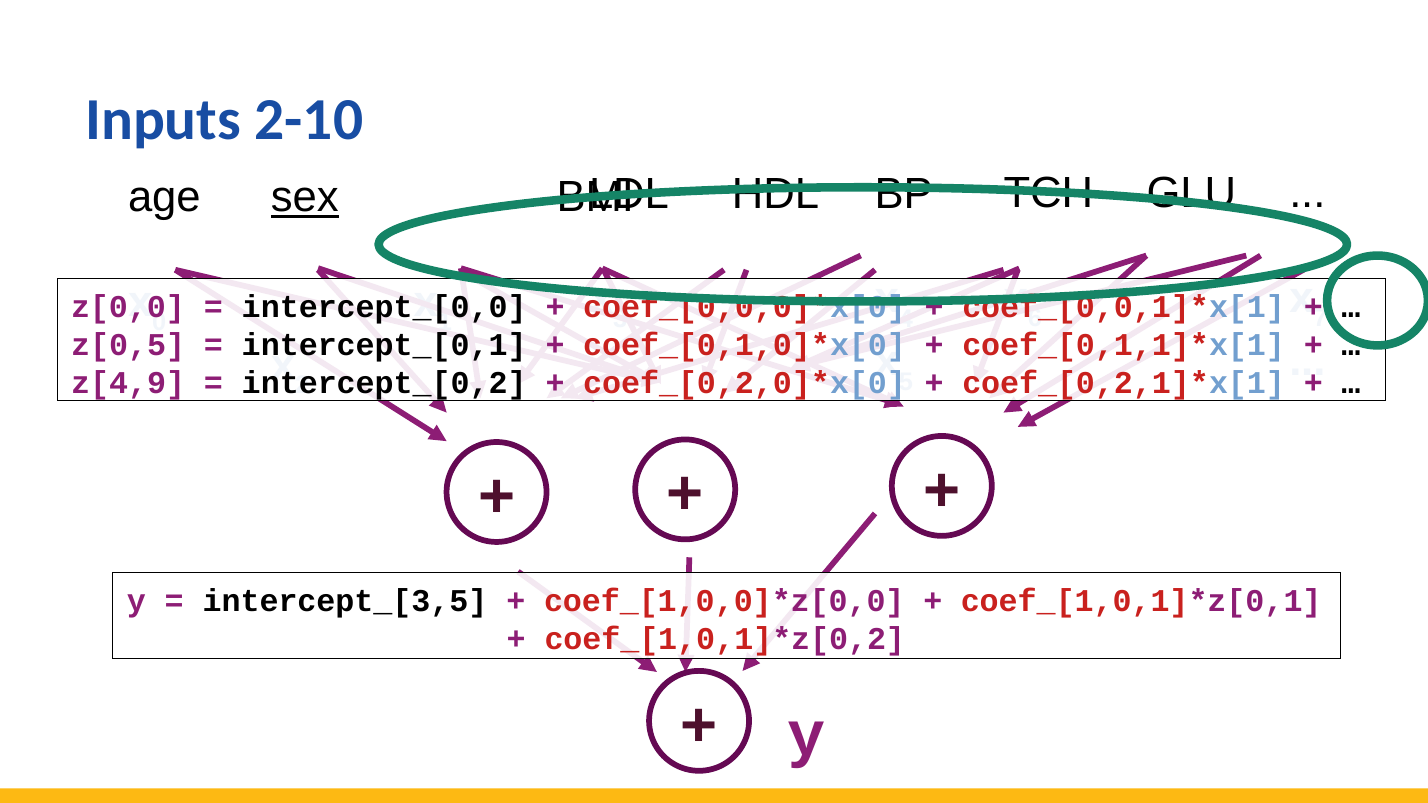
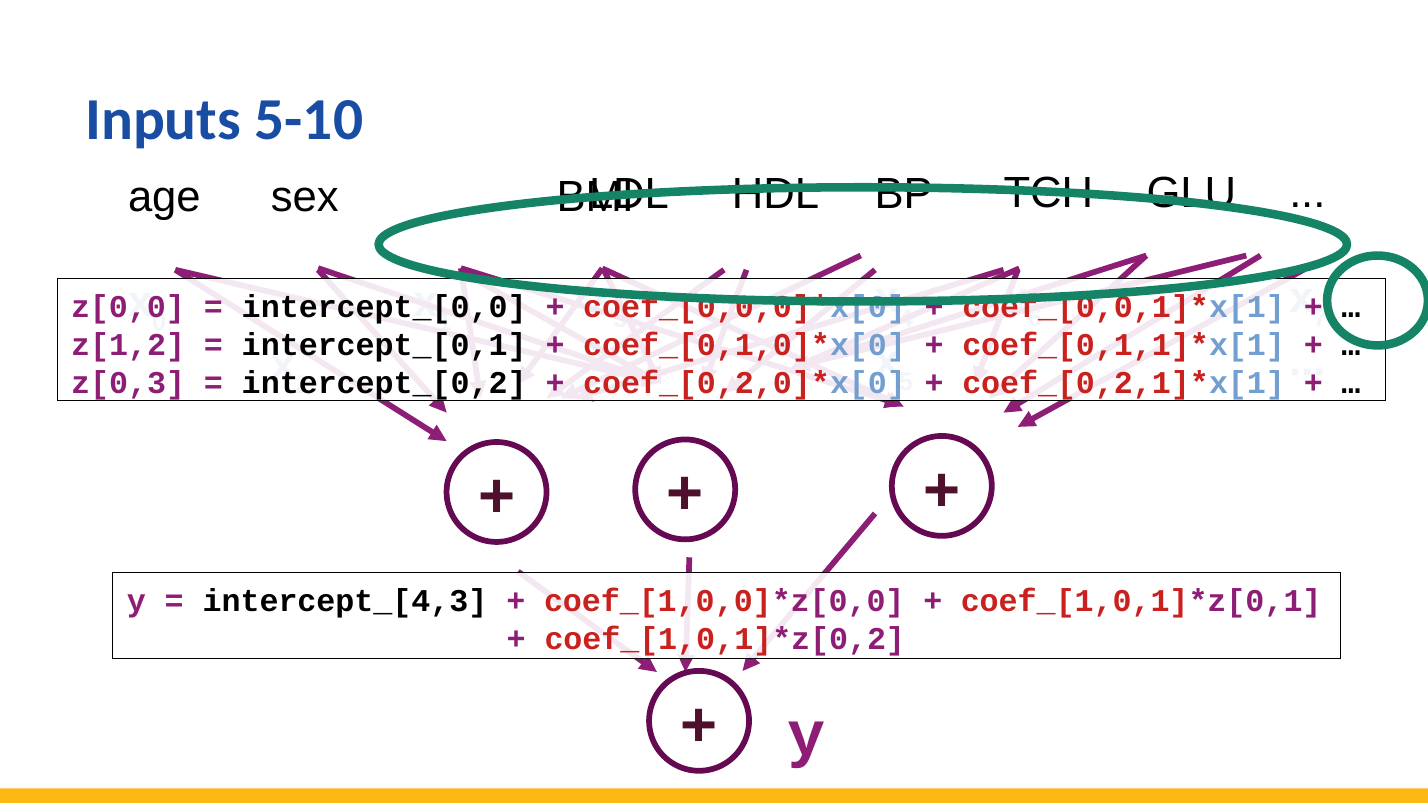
2-10: 2-10 -> 5-10
sex underline: present -> none
z[0,5: z[0,5 -> z[1,2
z[4,9: z[4,9 -> z[0,3
intercept_[3,5: intercept_[3,5 -> intercept_[4,3
